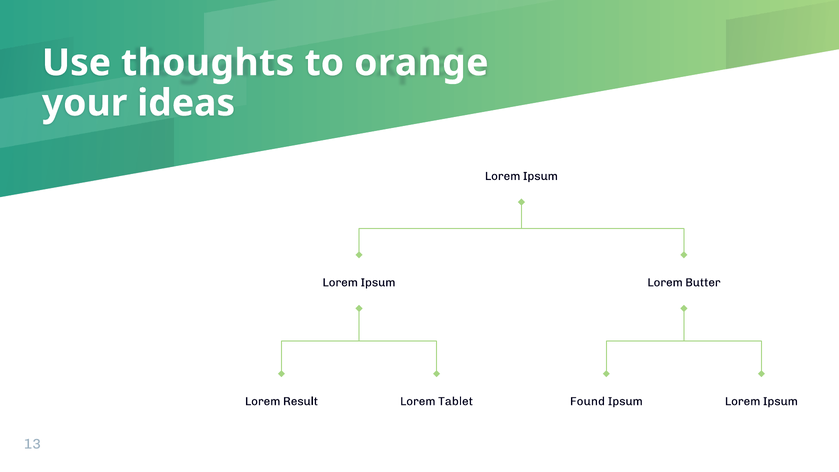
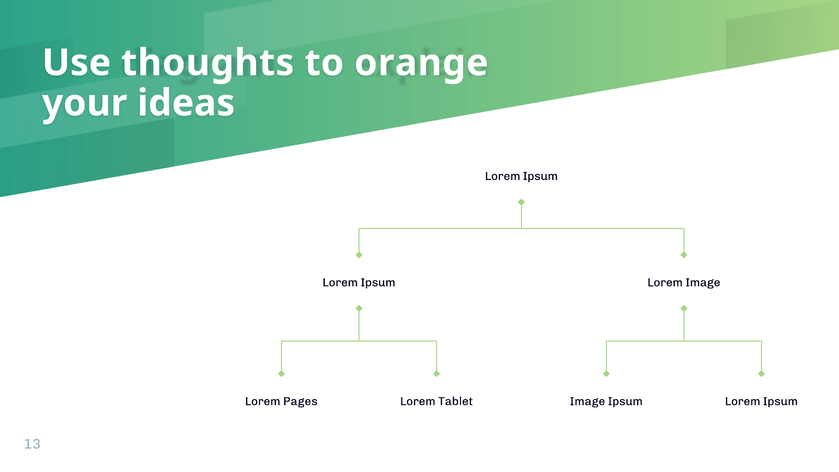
Lorem Butter: Butter -> Image
Result: Result -> Pages
Found at (587, 401): Found -> Image
